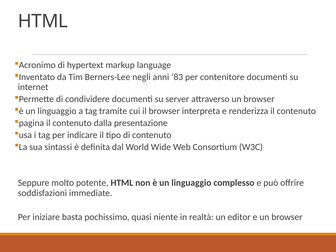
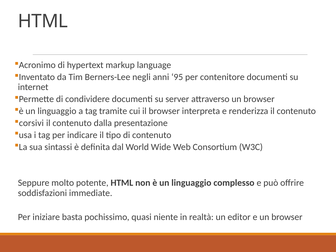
83: 83 -> 95
pagina: pagina -> corsivi
